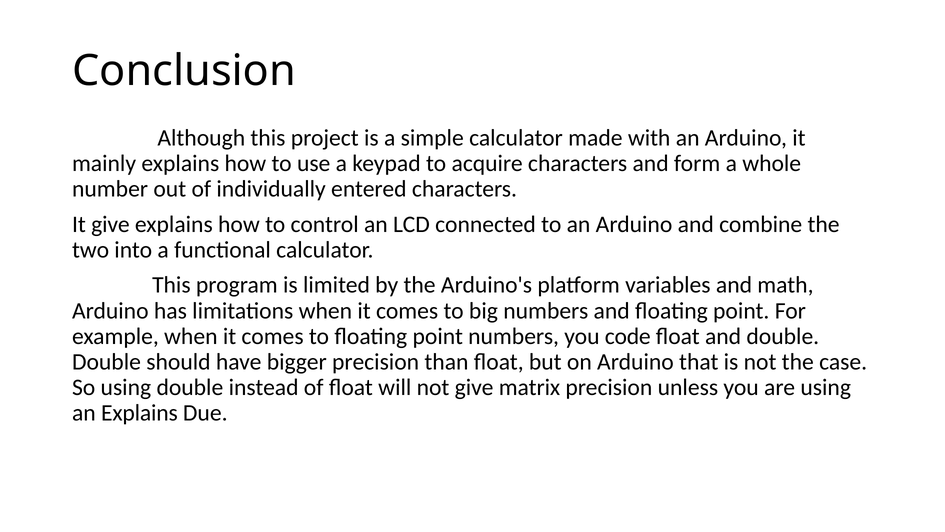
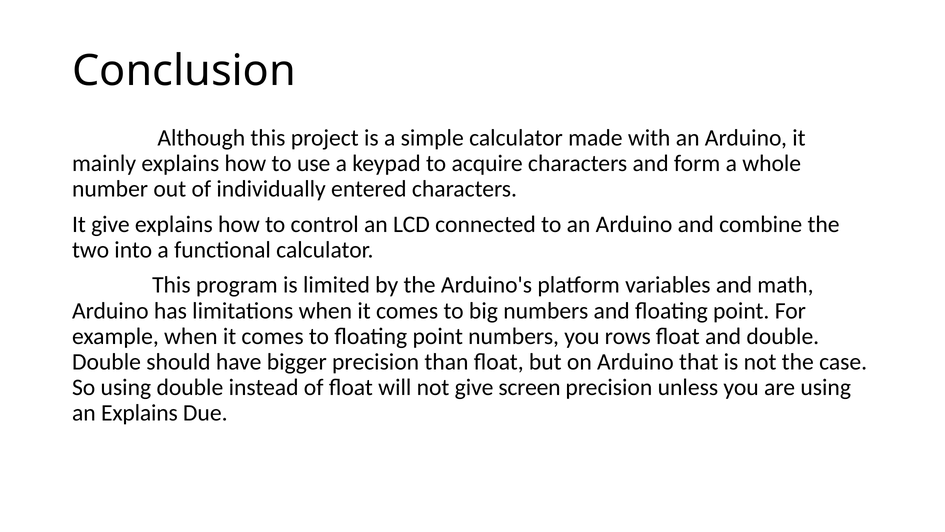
code: code -> rows
matrix: matrix -> screen
